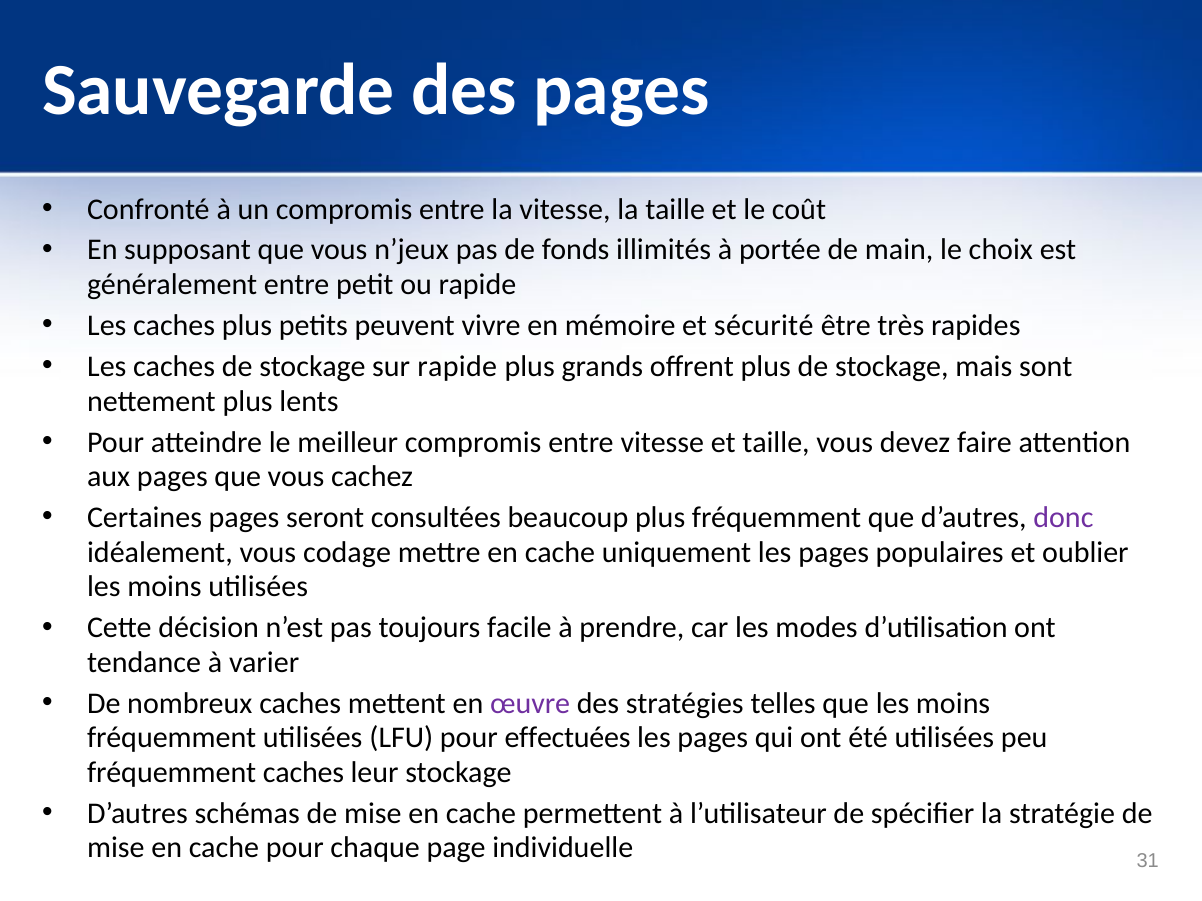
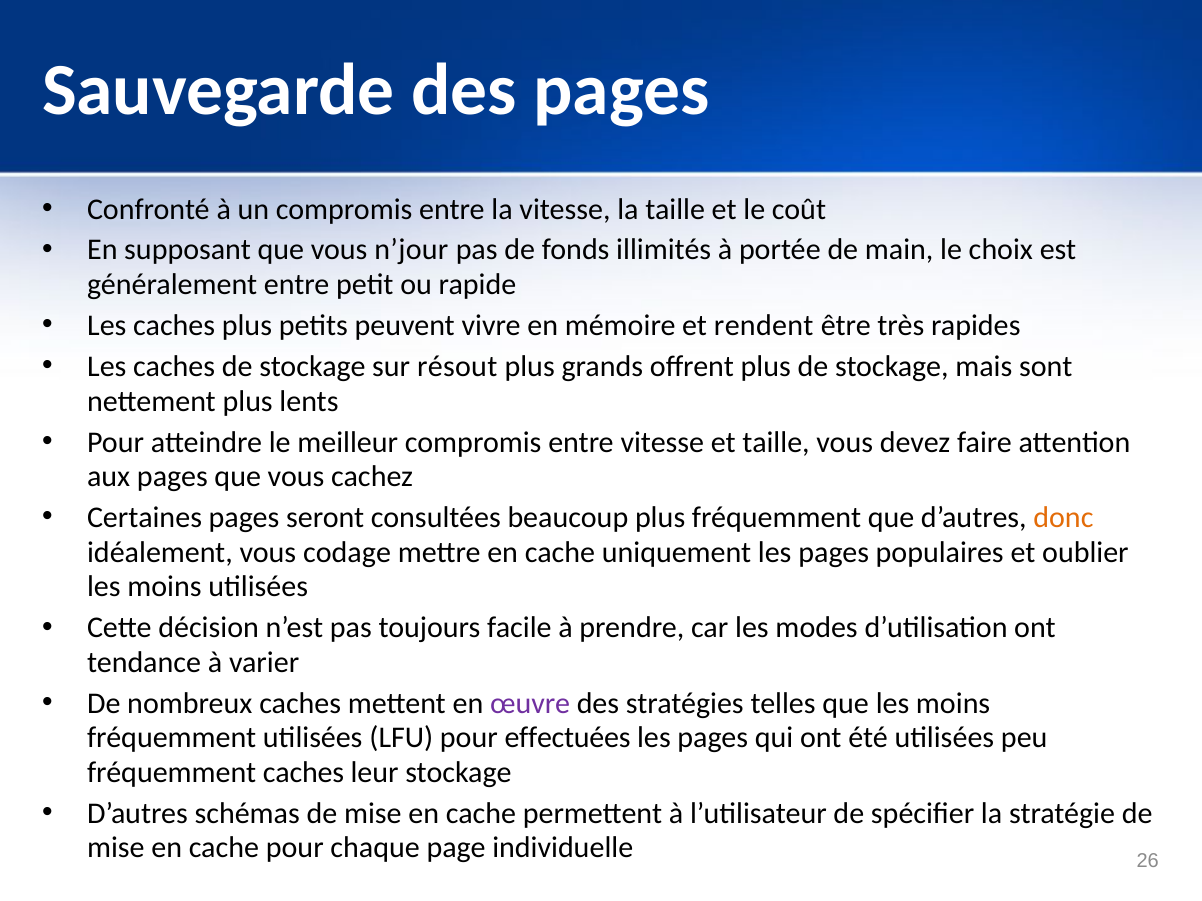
n’jeux: n’jeux -> n’jour
sécurité: sécurité -> rendent
sur rapide: rapide -> résout
donc colour: purple -> orange
31: 31 -> 26
